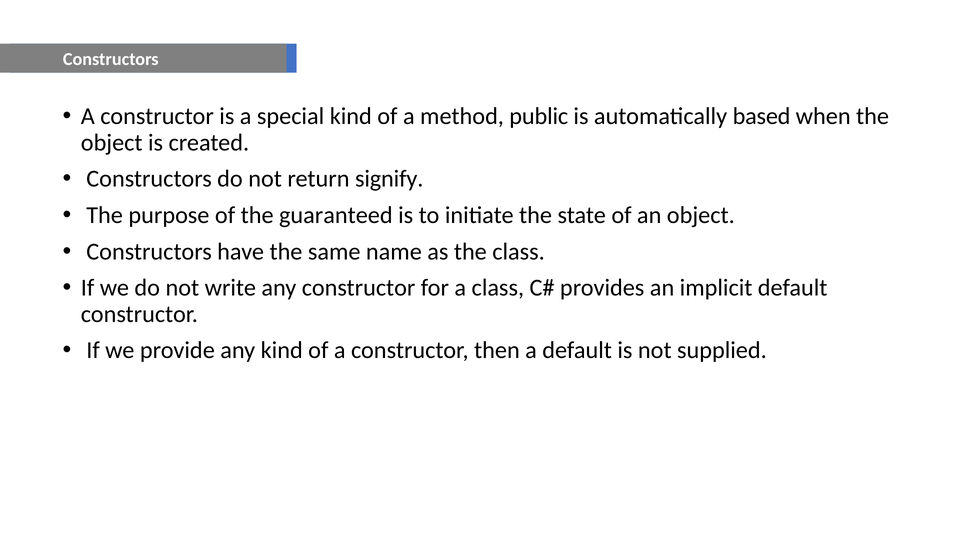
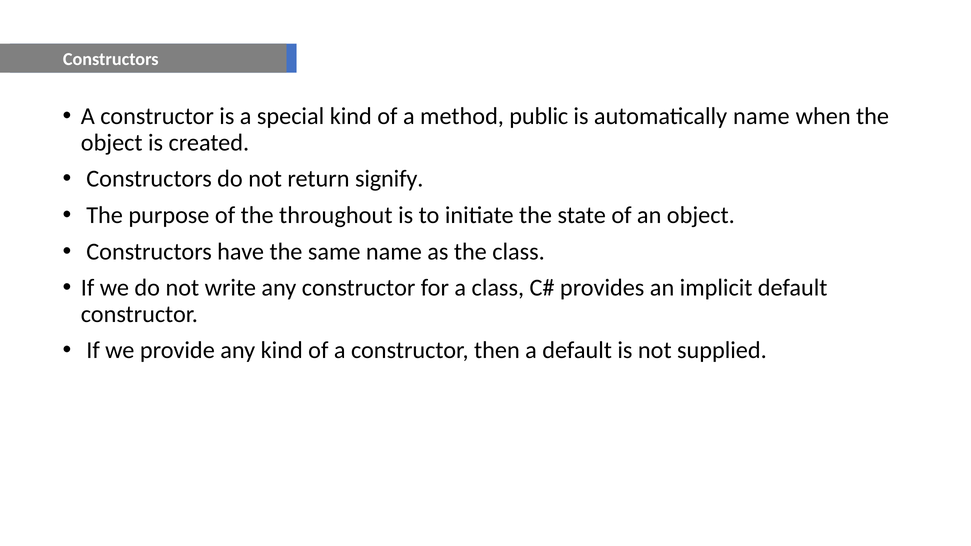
automatically based: based -> name
guaranteed: guaranteed -> throughout
